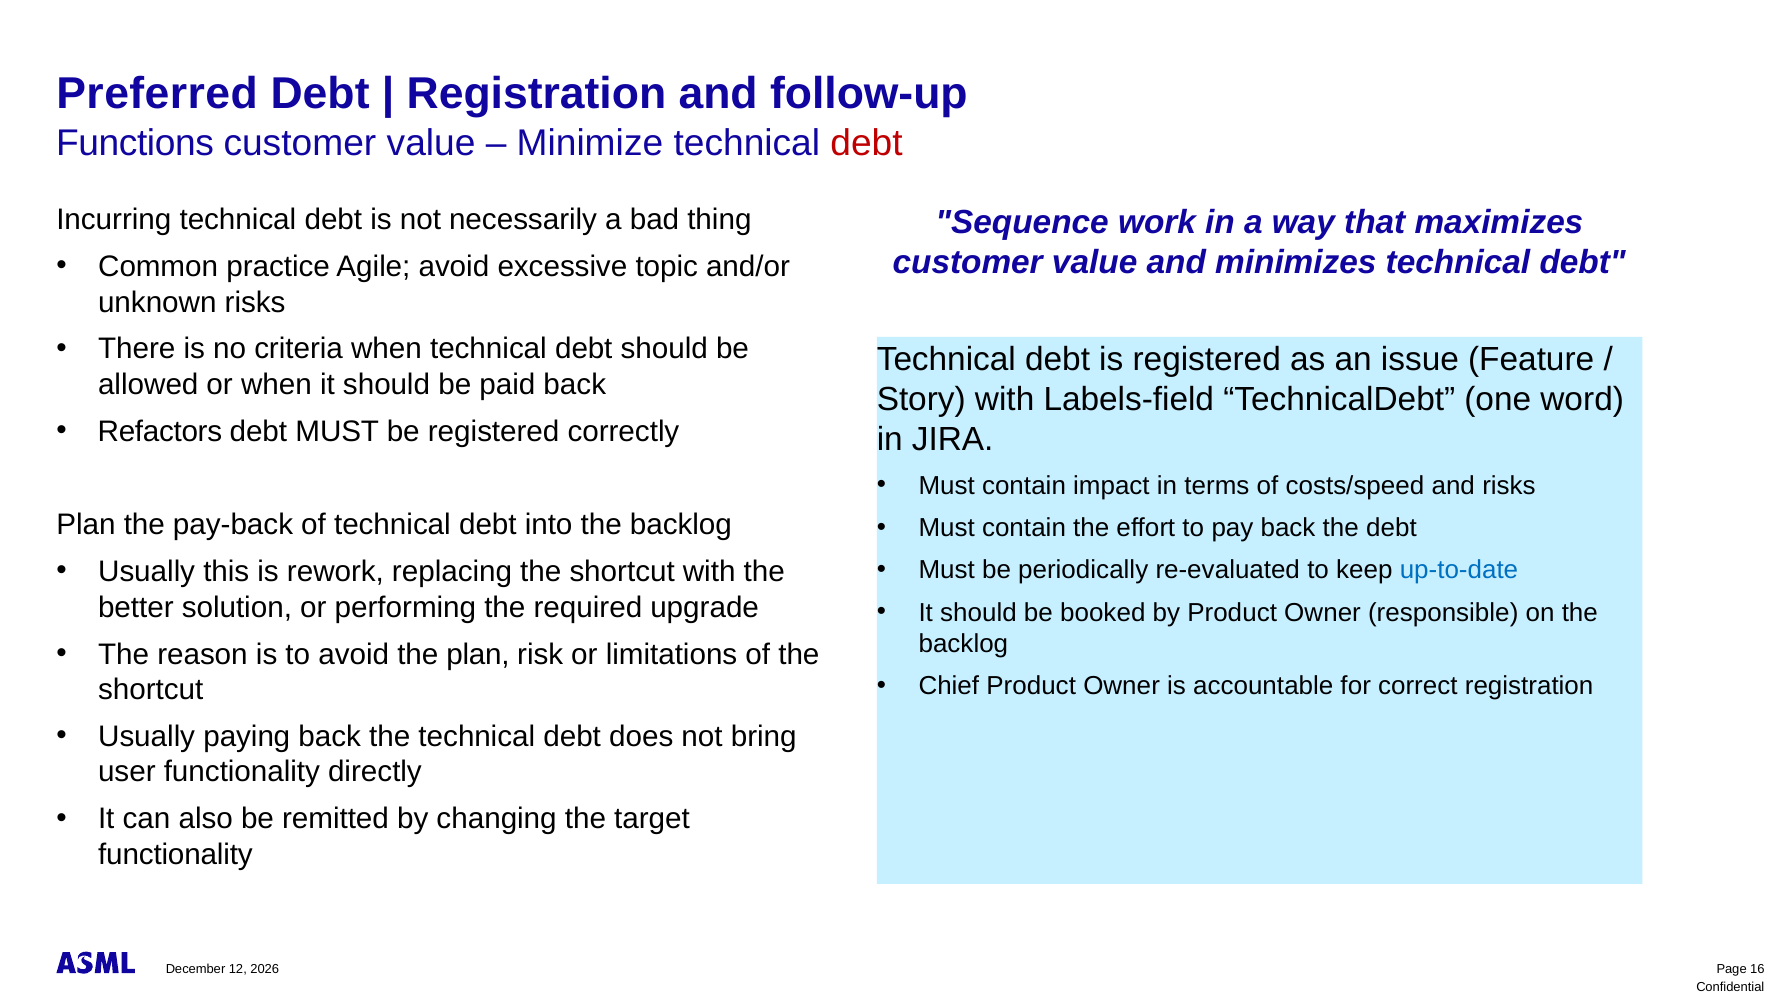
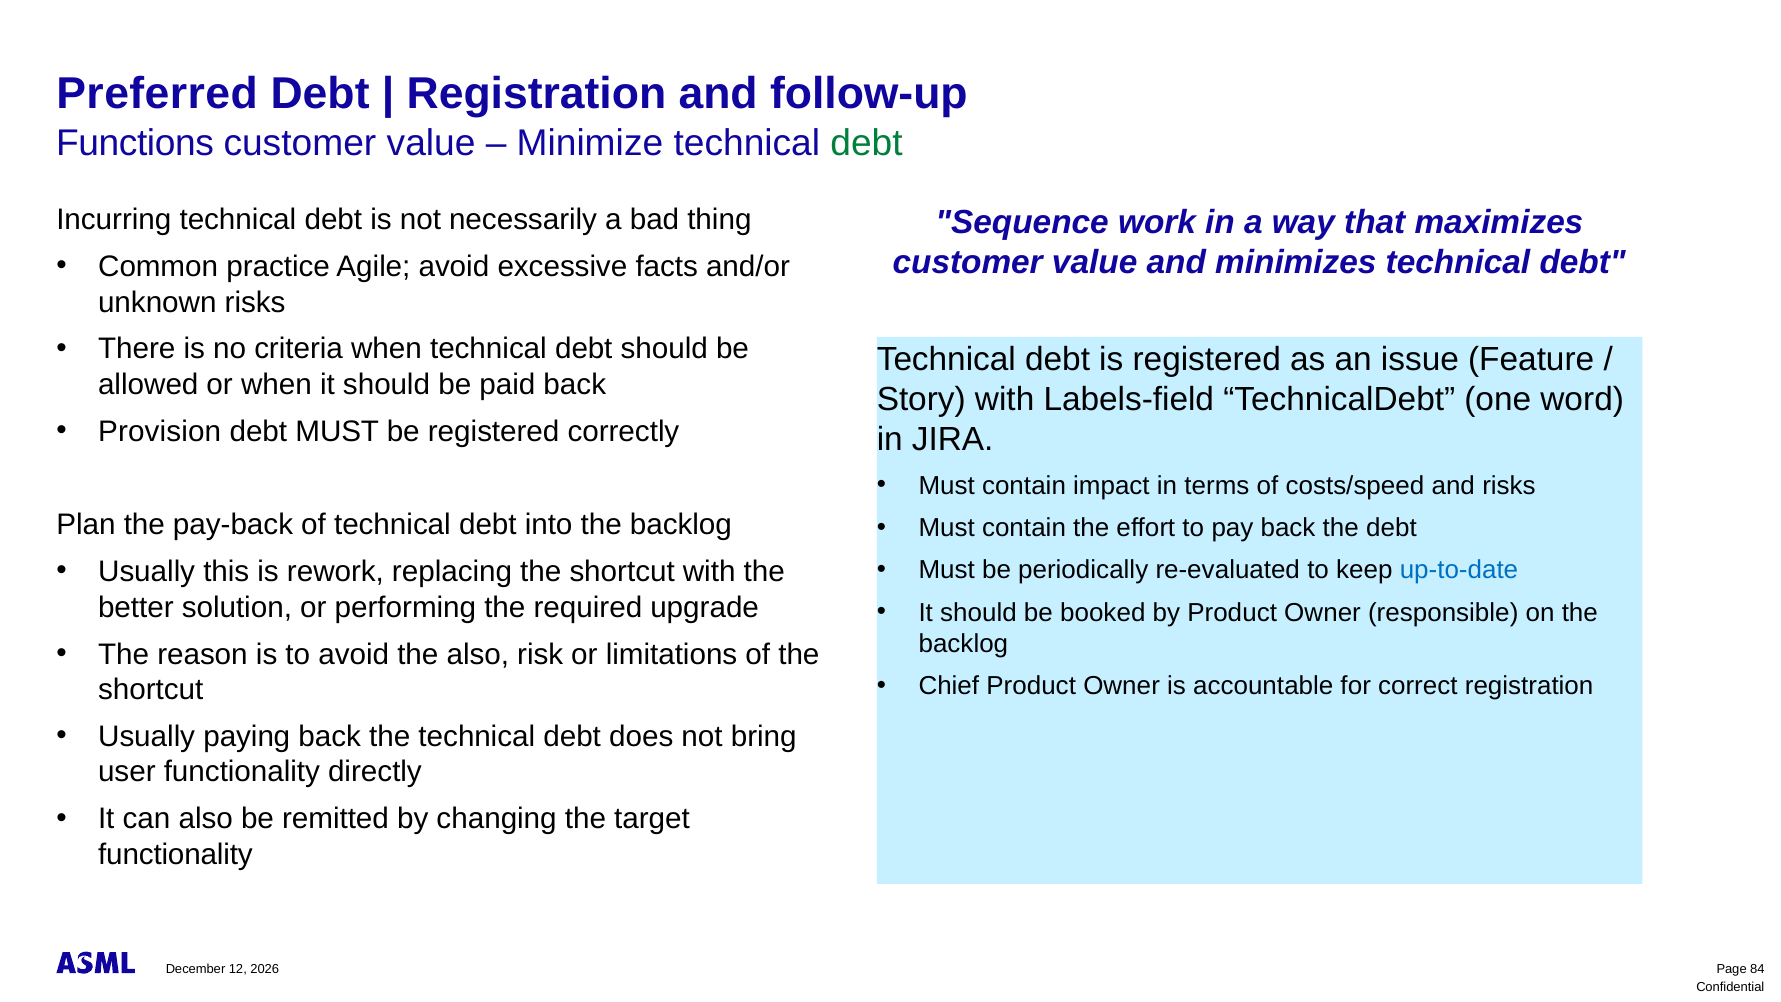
debt at (867, 143) colour: red -> green
topic: topic -> facts
Refactors: Refactors -> Provision
the plan: plan -> also
16: 16 -> 84
